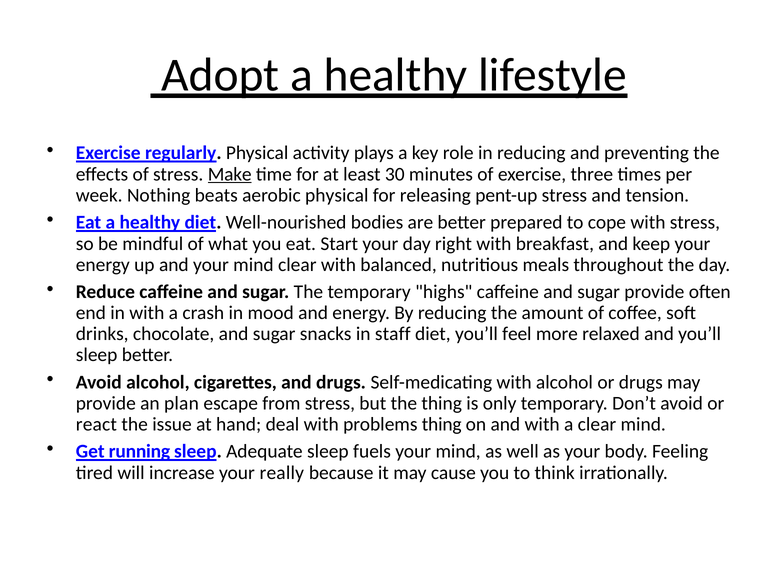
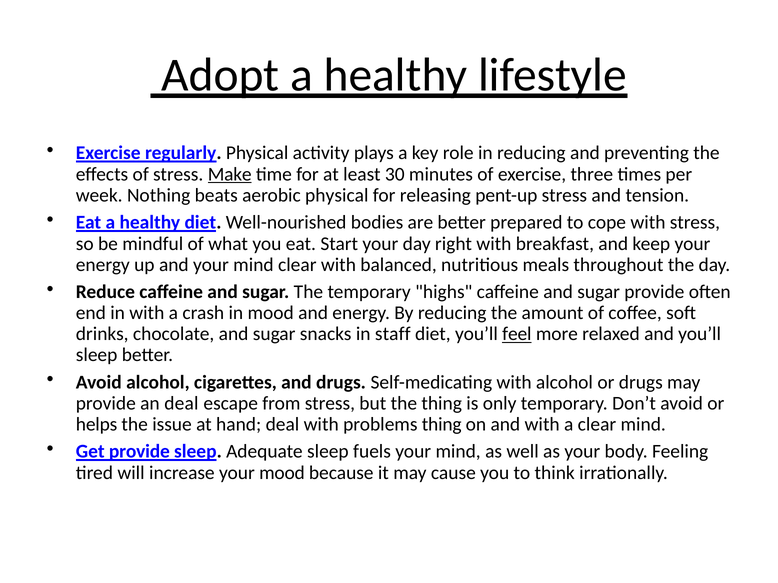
feel underline: none -> present
an plan: plan -> deal
react: react -> helps
Get running: running -> provide
your really: really -> mood
